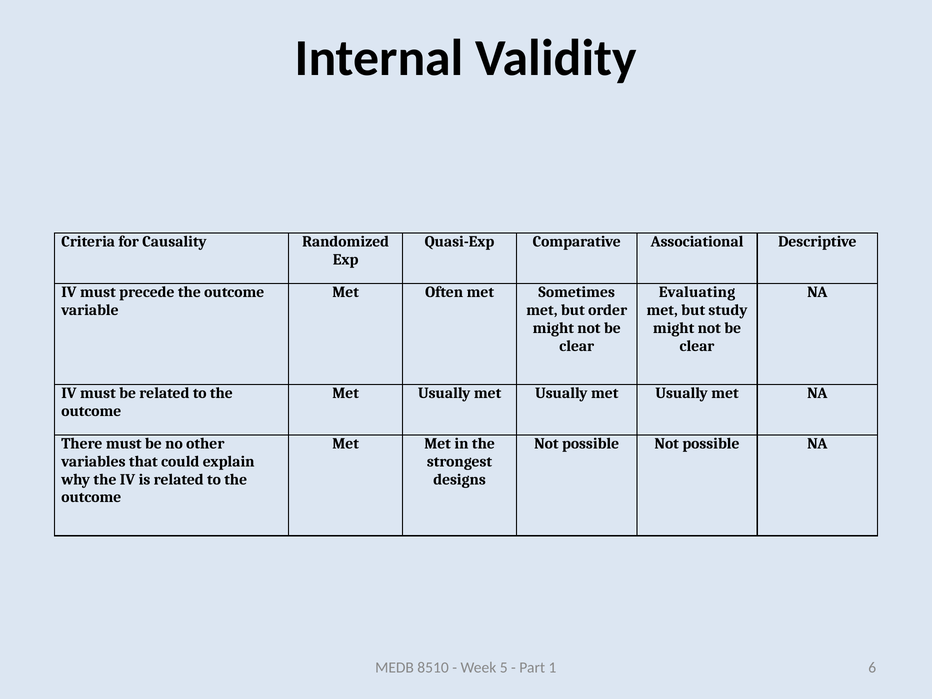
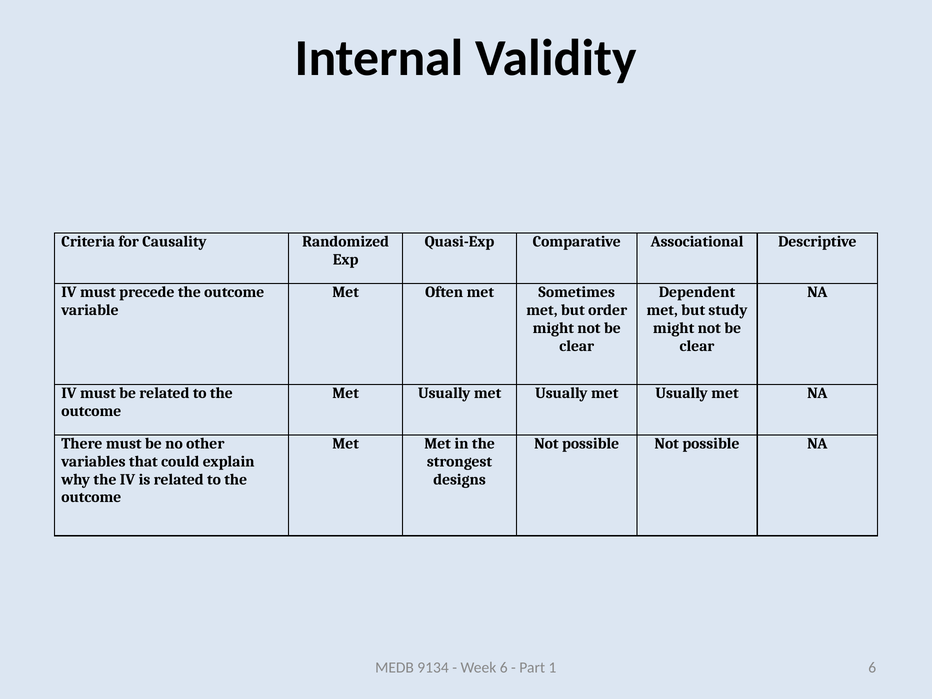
Evaluating: Evaluating -> Dependent
8510: 8510 -> 9134
Week 5: 5 -> 6
